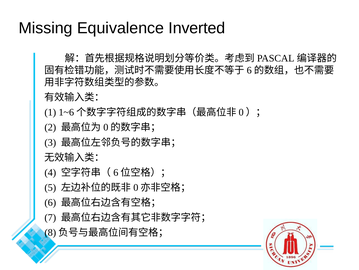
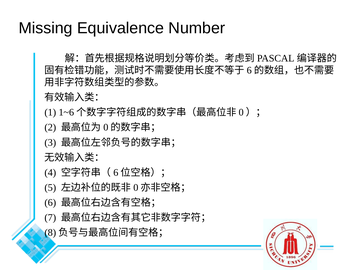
Inverted: Inverted -> Number
